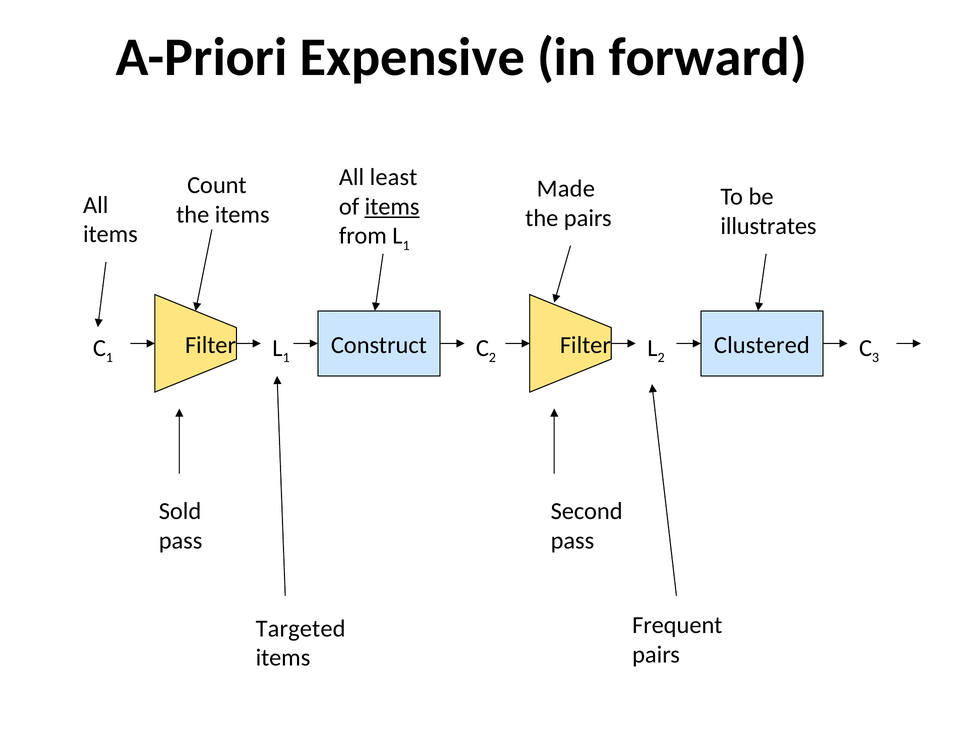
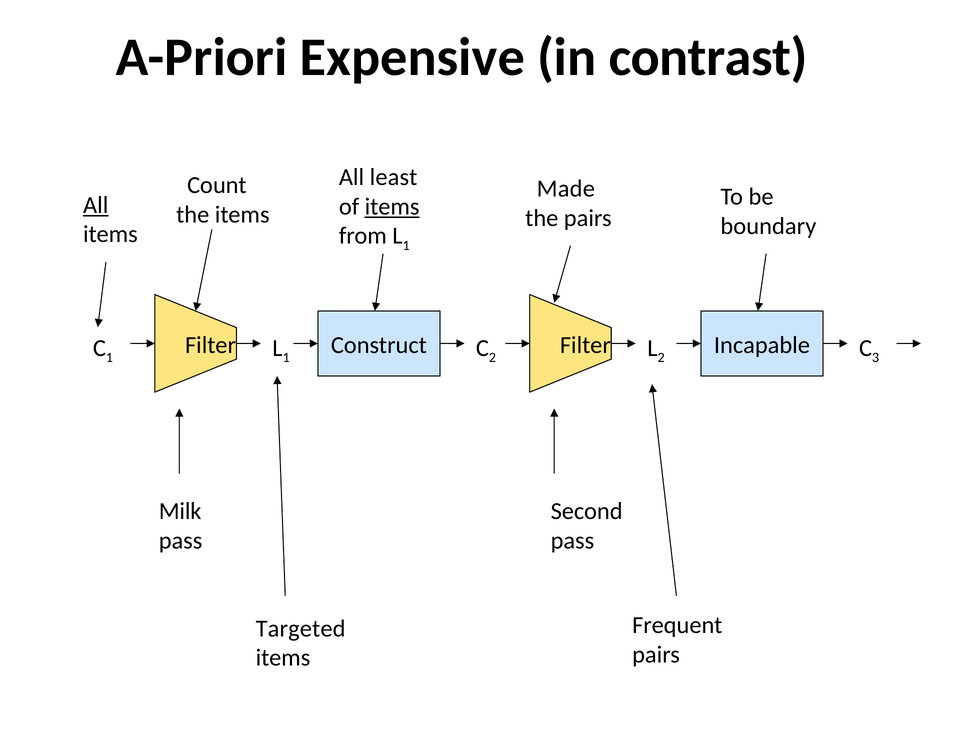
forward: forward -> contrast
All at (96, 205) underline: none -> present
illustrates: illustrates -> boundary
Clustered: Clustered -> Incapable
Sold: Sold -> Milk
